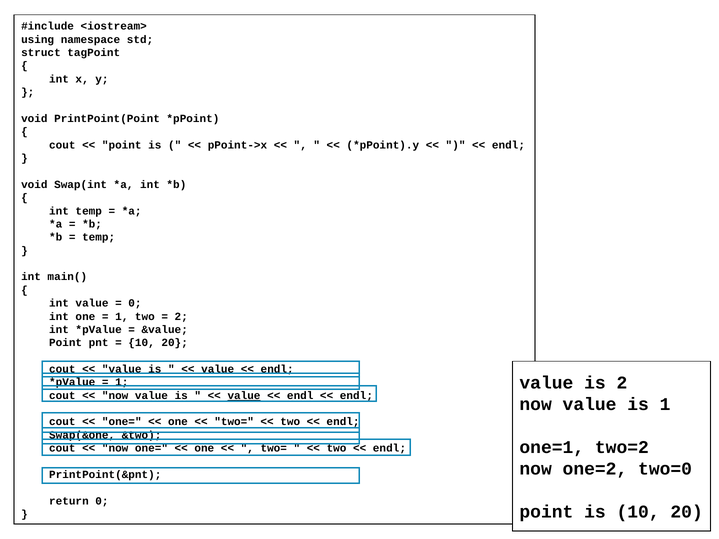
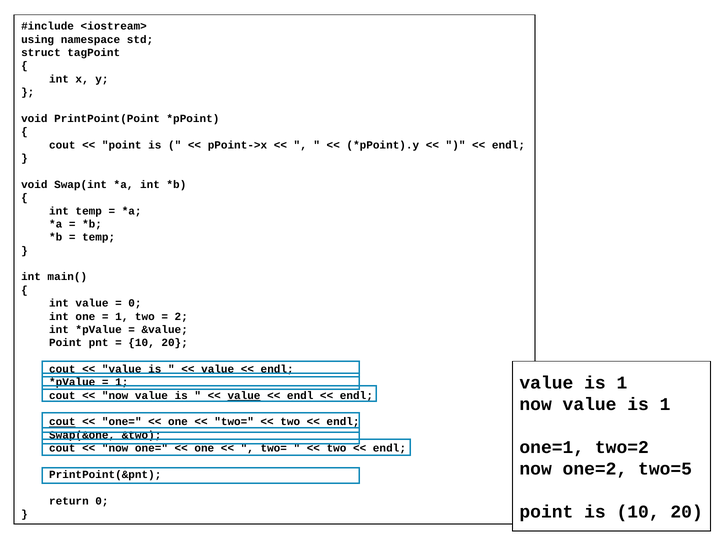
2 at (622, 383): 2 -> 1
cout at (62, 422) underline: none -> present
two=0: two=0 -> two=5
